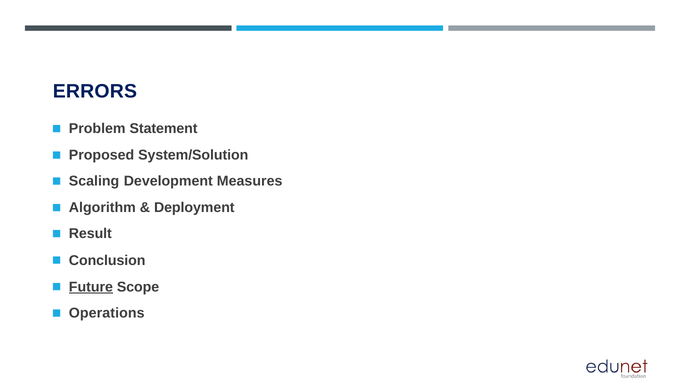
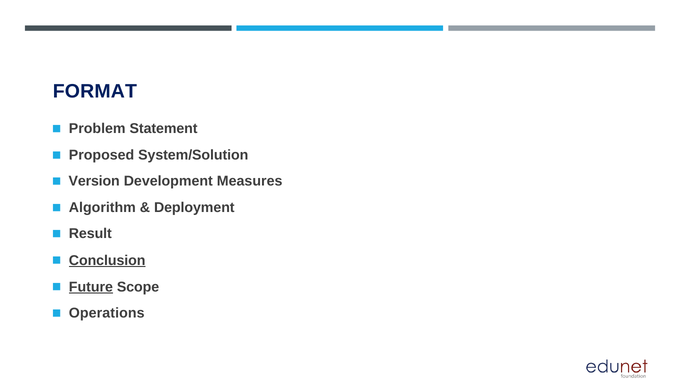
ERRORS: ERRORS -> FORMAT
Scaling: Scaling -> Version
Conclusion underline: none -> present
